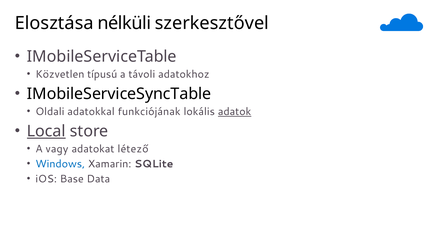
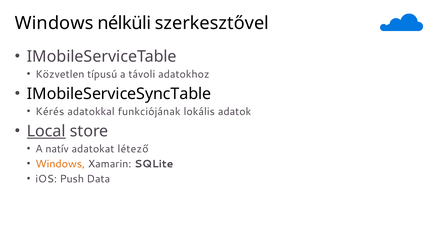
Elosztása at (54, 23): Elosztása -> Windows
Oldali: Oldali -> Kérés
adatok underline: present -> none
vagy: vagy -> natív
Windows at (60, 164) colour: blue -> orange
Base: Base -> Push
